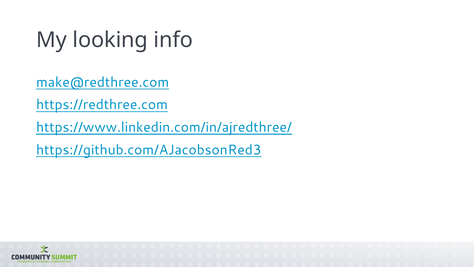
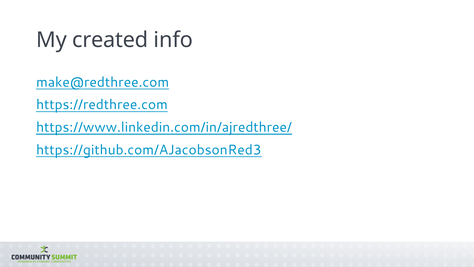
looking: looking -> created
